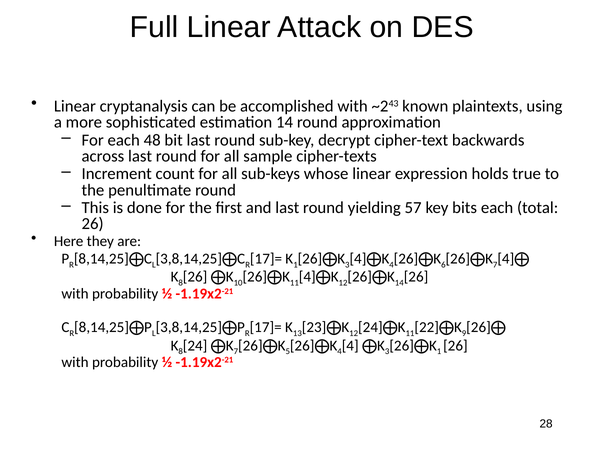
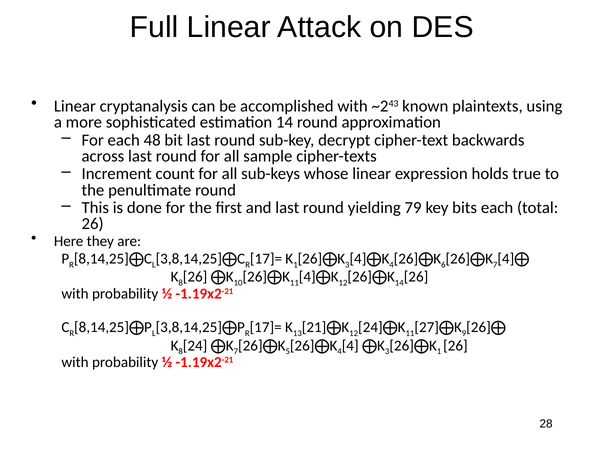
57: 57 -> 79
23: 23 -> 21
22: 22 -> 27
